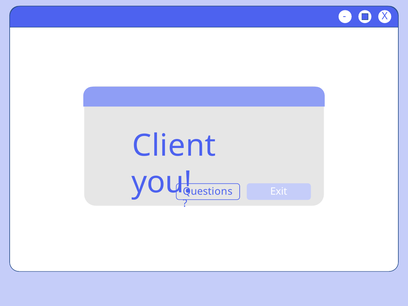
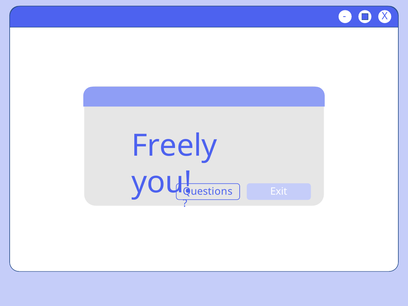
Client: Client -> Freely
